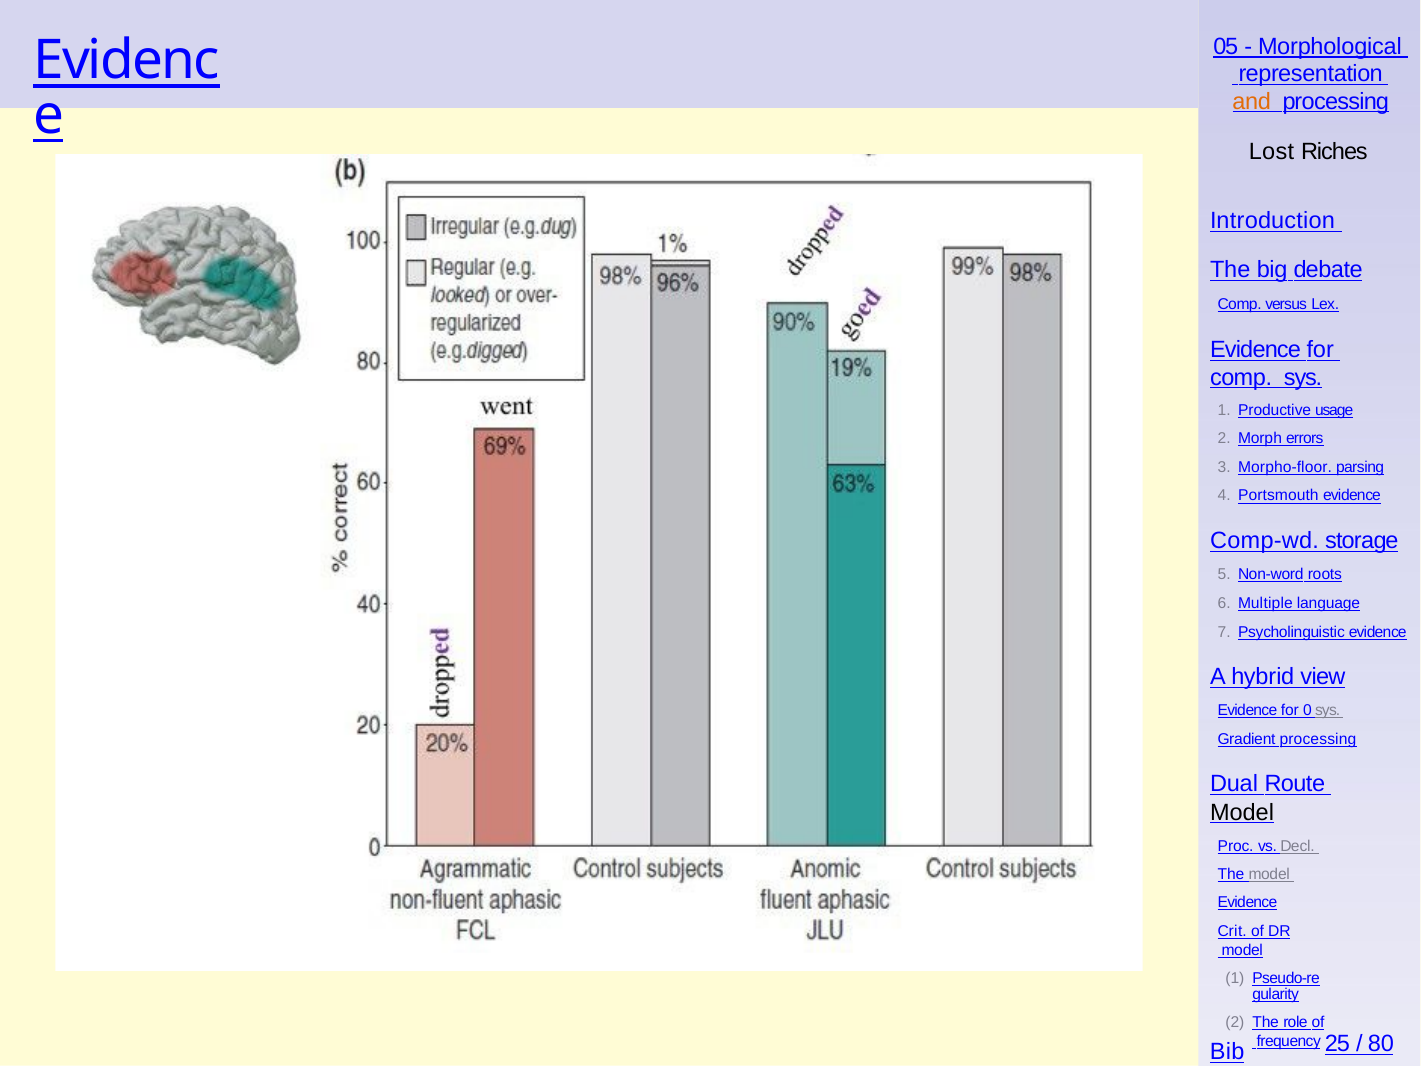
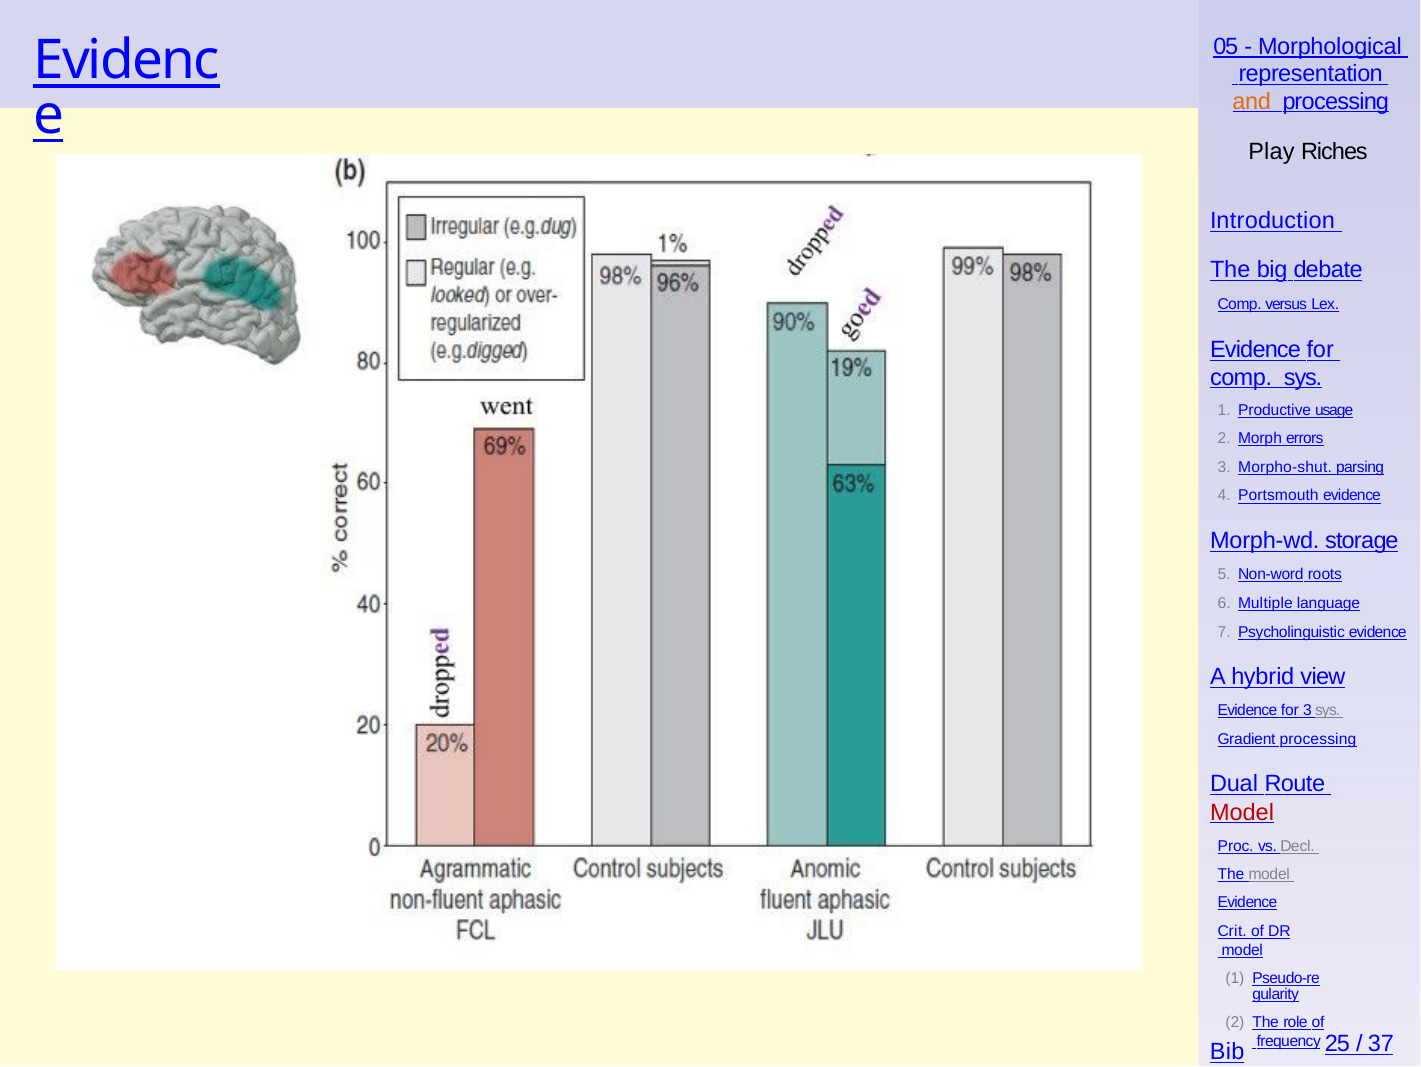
Lost: Lost -> Play
Morpho-floor: Morpho-floor -> Morpho-shut
Comp-wd: Comp-wd -> Morph-wd
for 0: 0 -> 3
Model at (1242, 812) colour: black -> red
80: 80 -> 37
